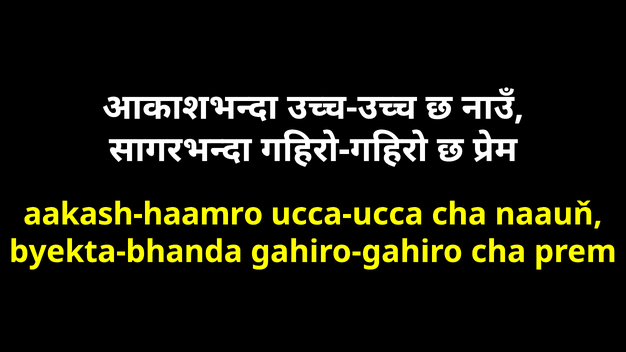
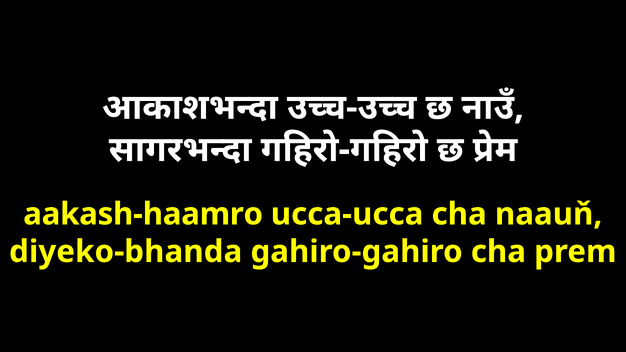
byekta-bhanda: byekta-bhanda -> diyeko-bhanda
